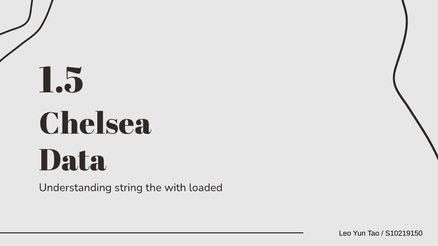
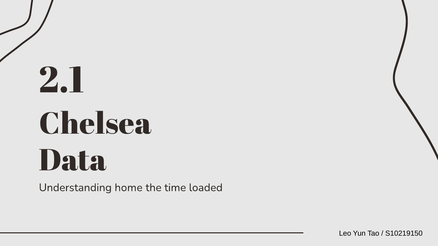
1.5: 1.5 -> 2.1
string: string -> home
with: with -> time
